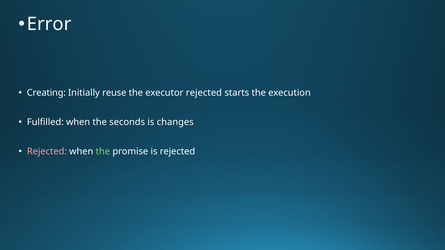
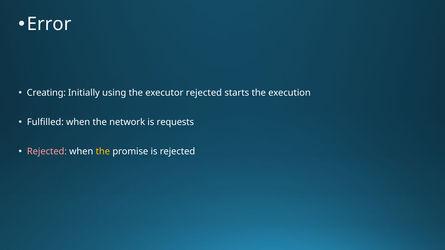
reuse: reuse -> using
seconds: seconds -> network
changes: changes -> requests
the at (103, 152) colour: light green -> yellow
